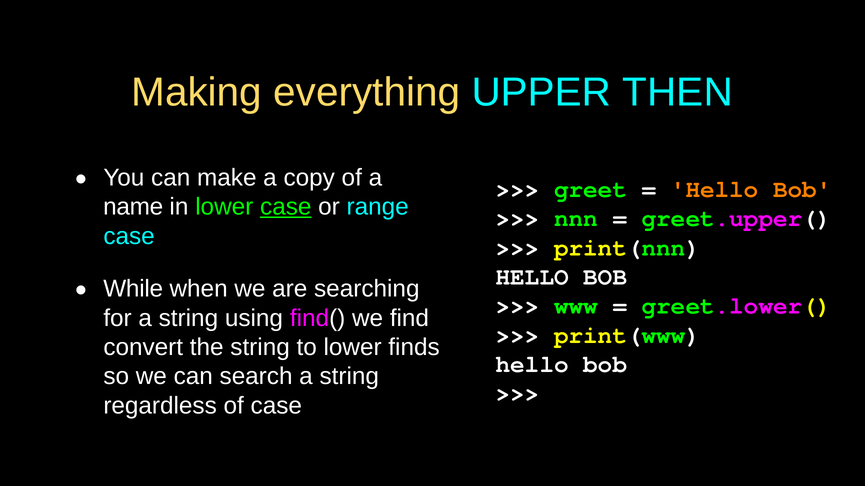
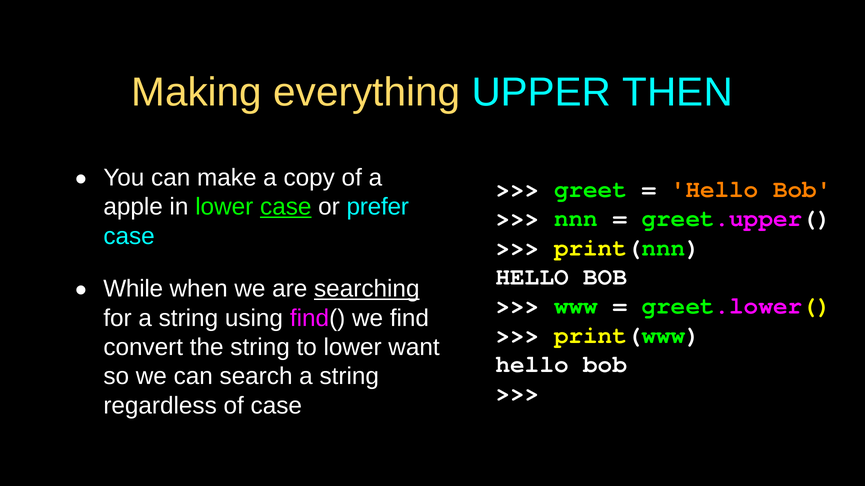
name: name -> apple
range: range -> prefer
searching underline: none -> present
finds: finds -> want
